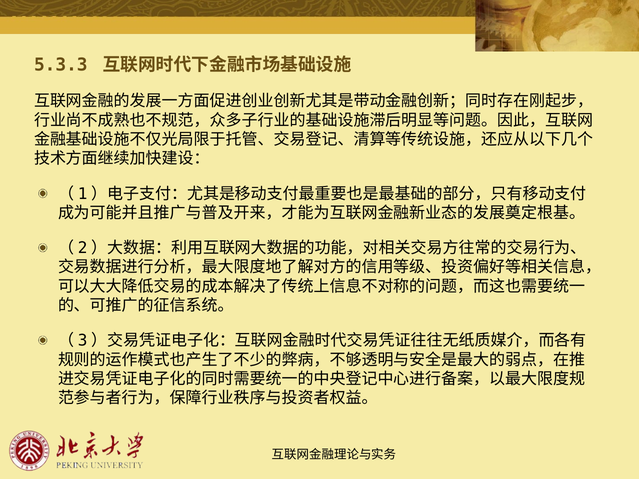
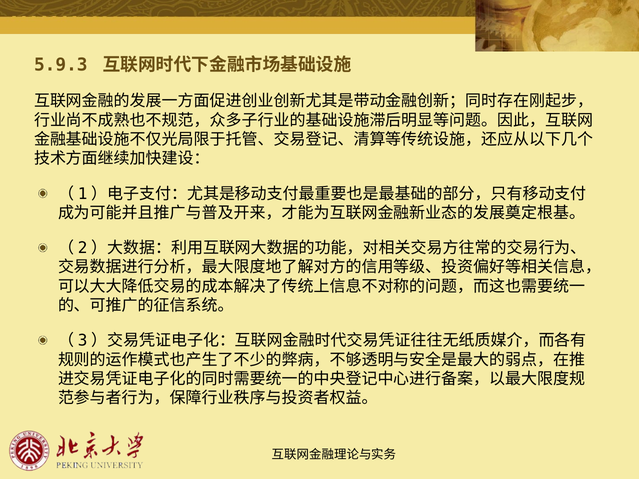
5.3.3: 5.3.3 -> 5.9.3
